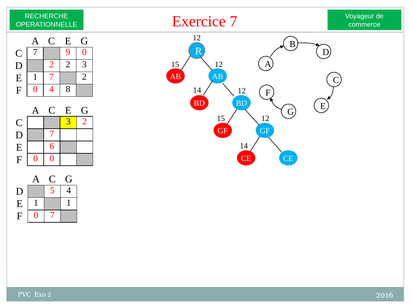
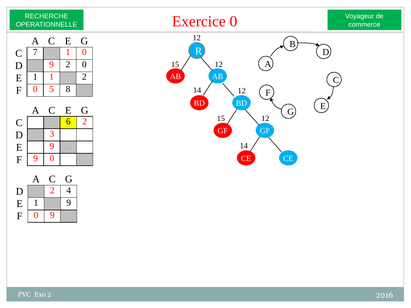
Exercice 7: 7 -> 0
7 9: 9 -> 1
D 2: 2 -> 9
2 3: 3 -> 0
1 7: 7 -> 1
0 4: 4 -> 5
C 3: 3 -> 6
D 7: 7 -> 3
E 6: 6 -> 9
0 at (36, 159): 0 -> 9
D 5: 5 -> 2
1 1: 1 -> 9
0 7: 7 -> 9
